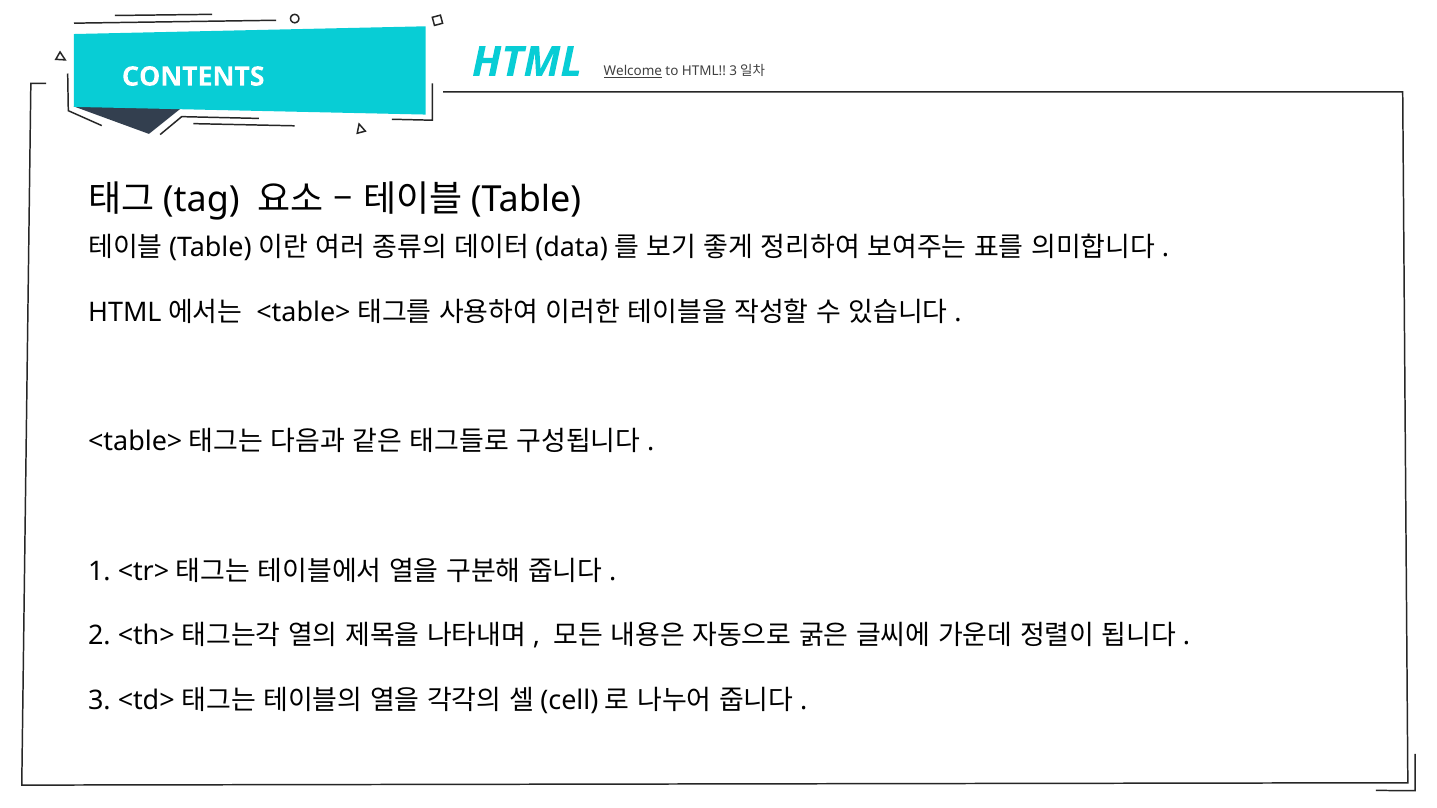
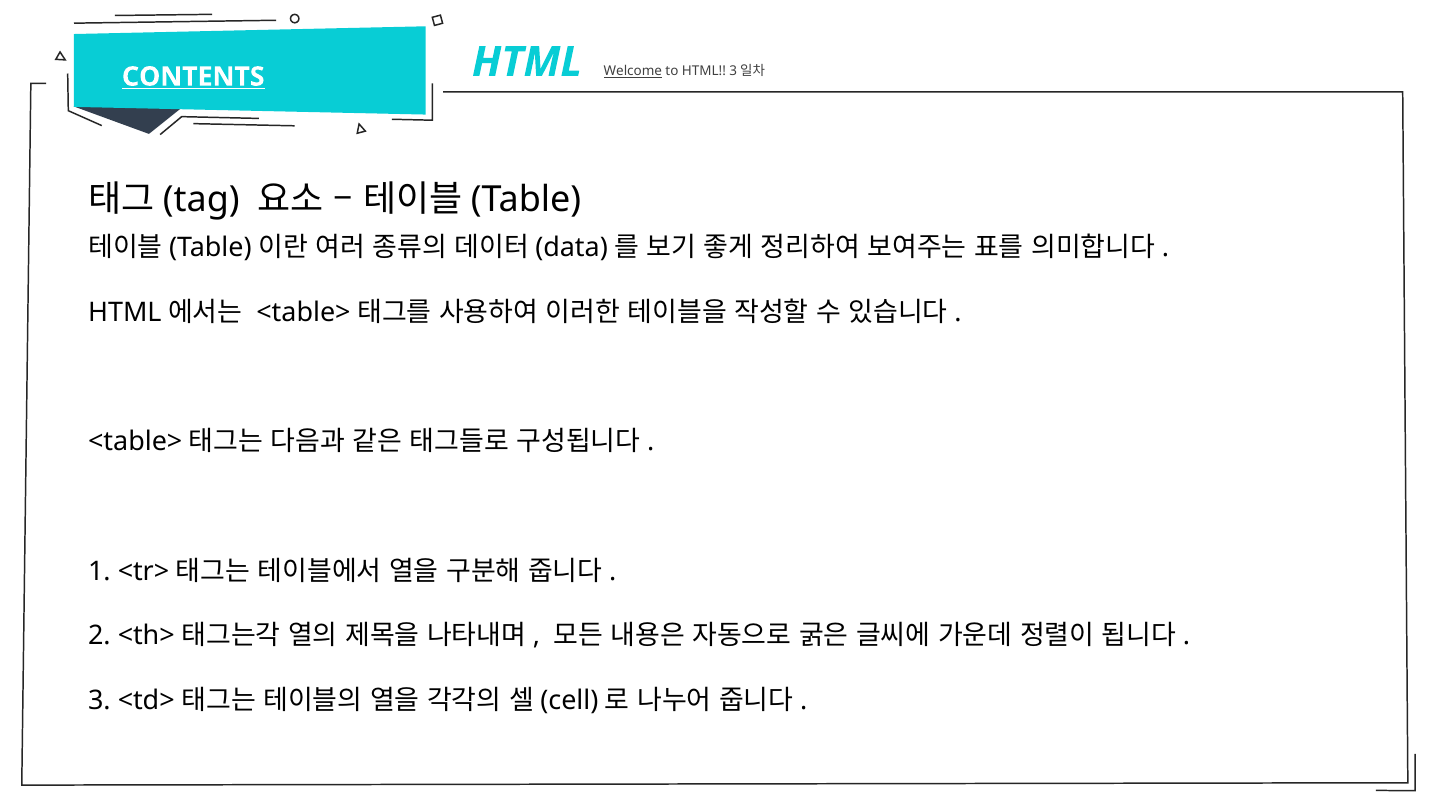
CONTENTS underline: none -> present
